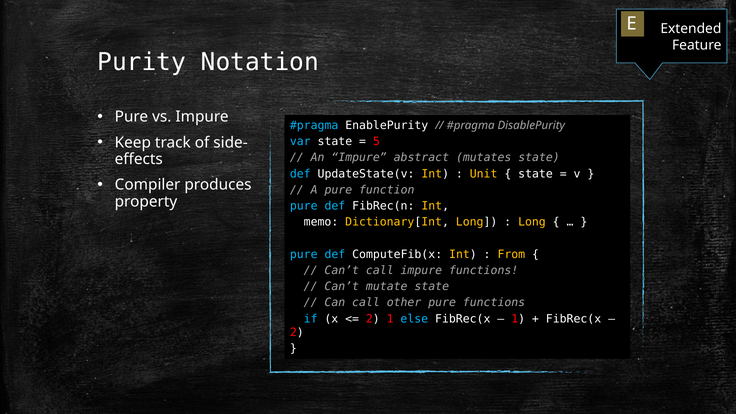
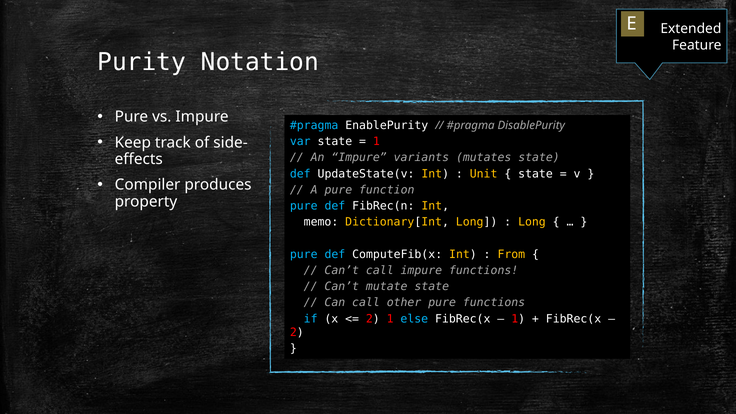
5 at (376, 142): 5 -> 1
abstract: abstract -> variants
